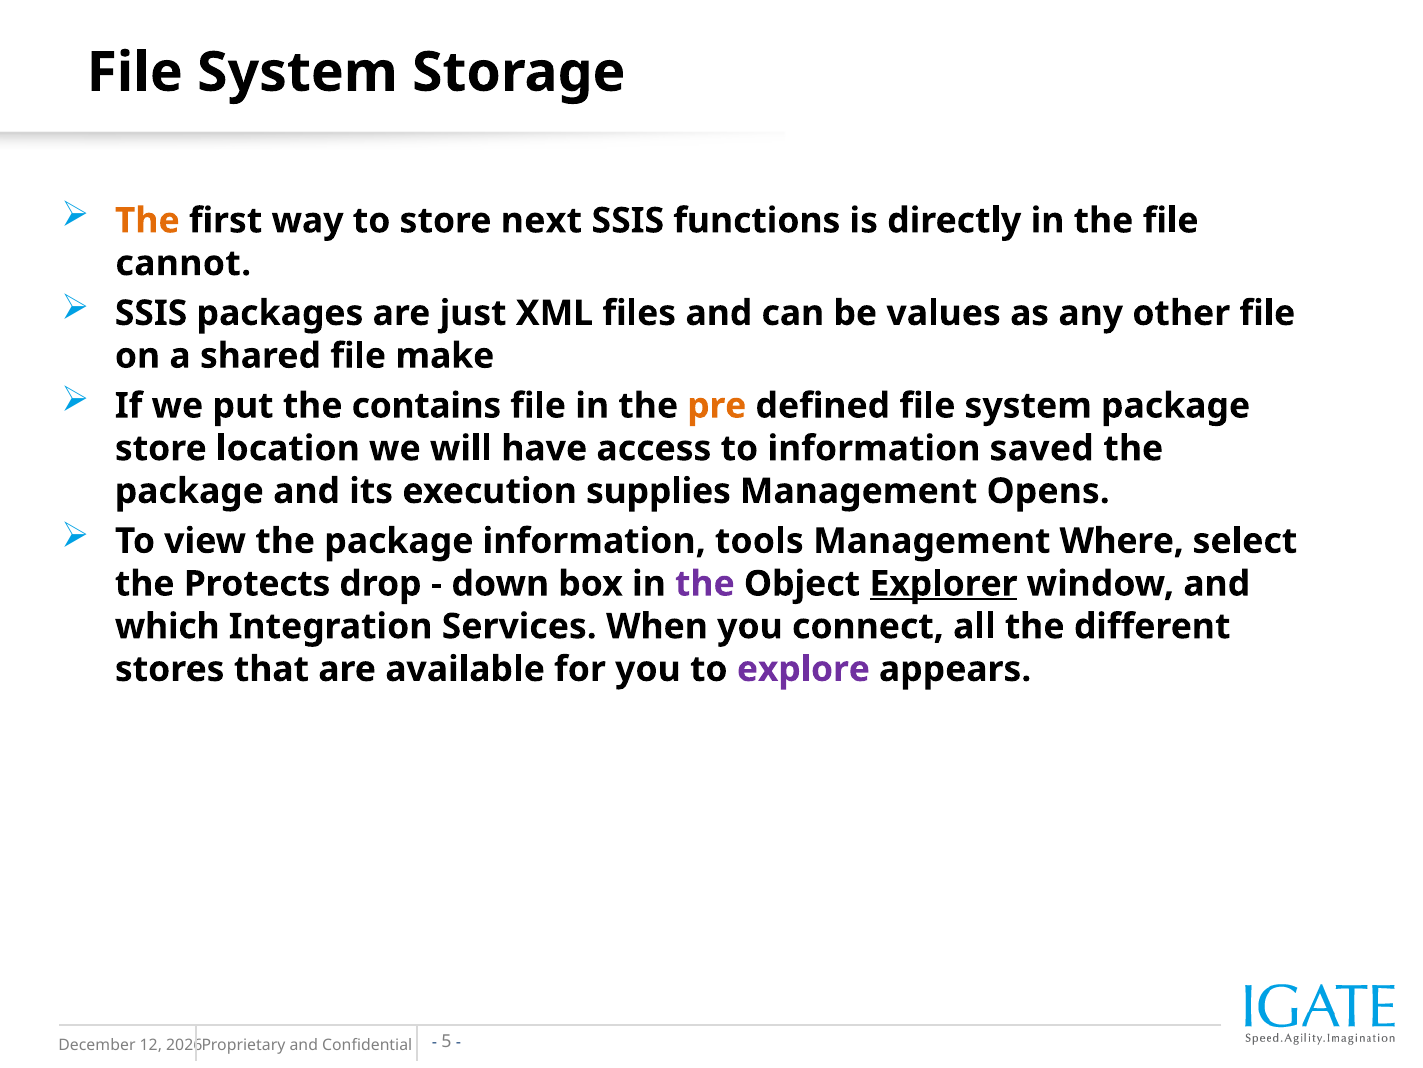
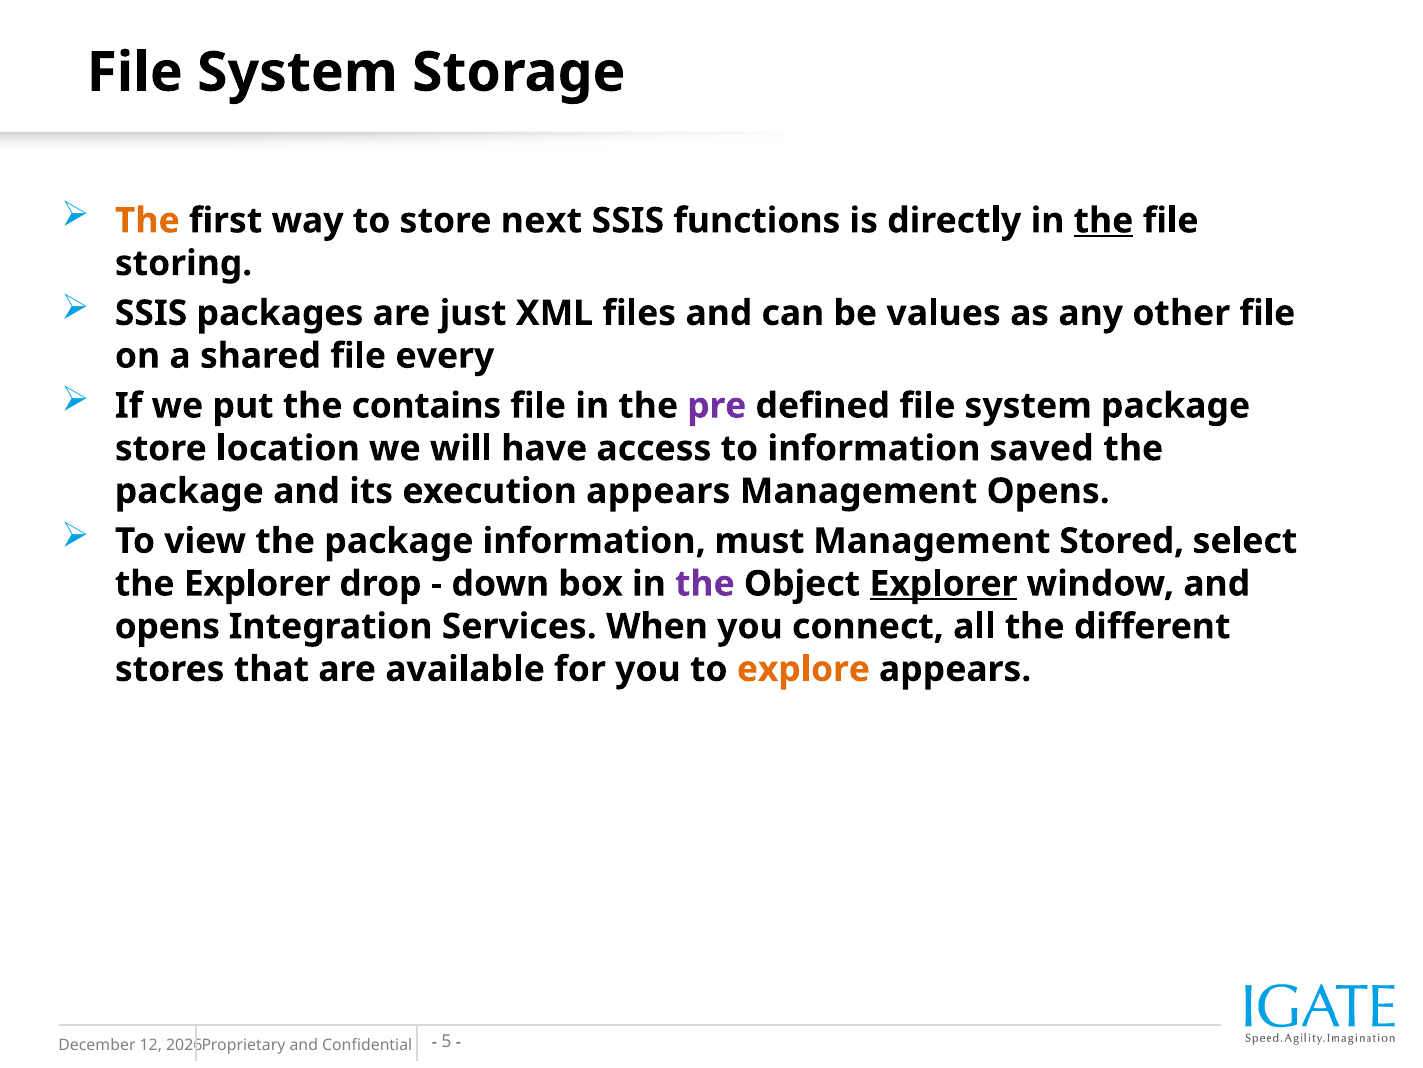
the at (1103, 221) underline: none -> present
cannot: cannot -> storing
make: make -> every
pre colour: orange -> purple
execution supplies: supplies -> appears
tools: tools -> must
Where: Where -> Stored
the Protects: Protects -> Explorer
which at (167, 626): which -> opens
explore colour: purple -> orange
